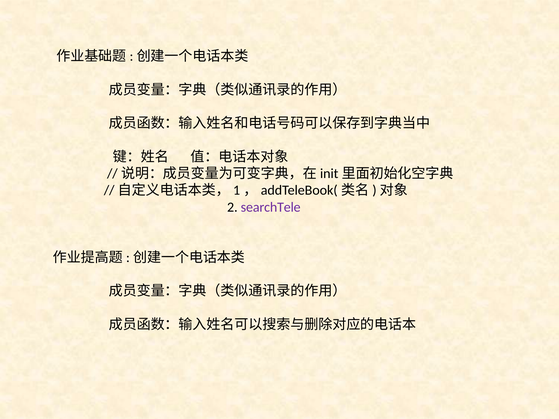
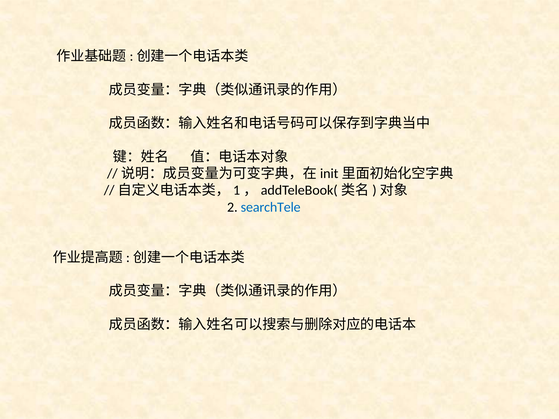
searchTele colour: purple -> blue
